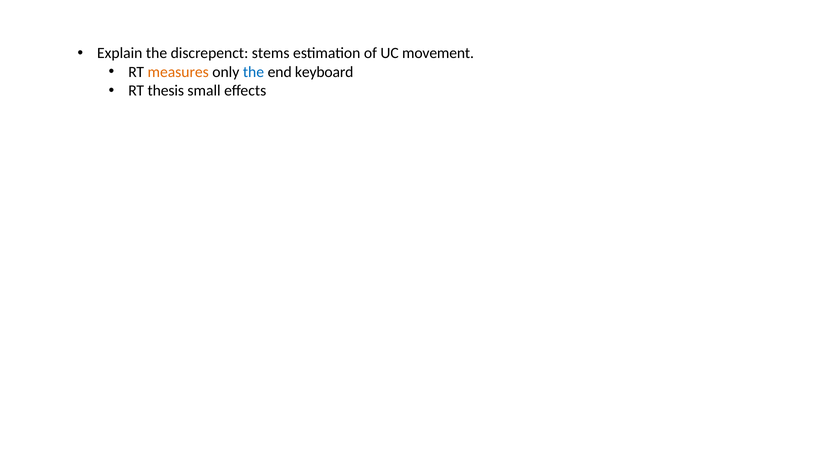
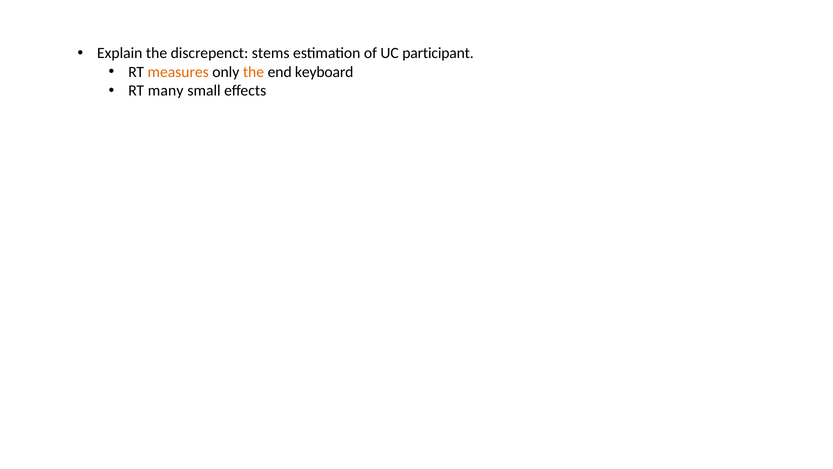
movement: movement -> participant
the at (253, 72) colour: blue -> orange
thesis: thesis -> many
